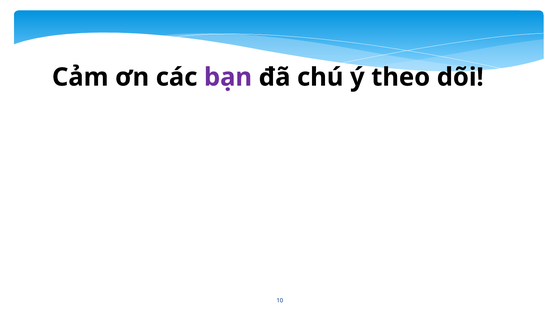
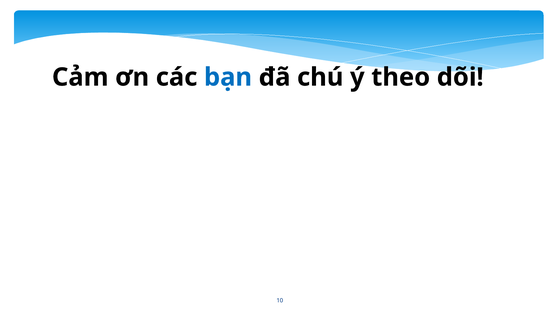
bạn colour: purple -> blue
